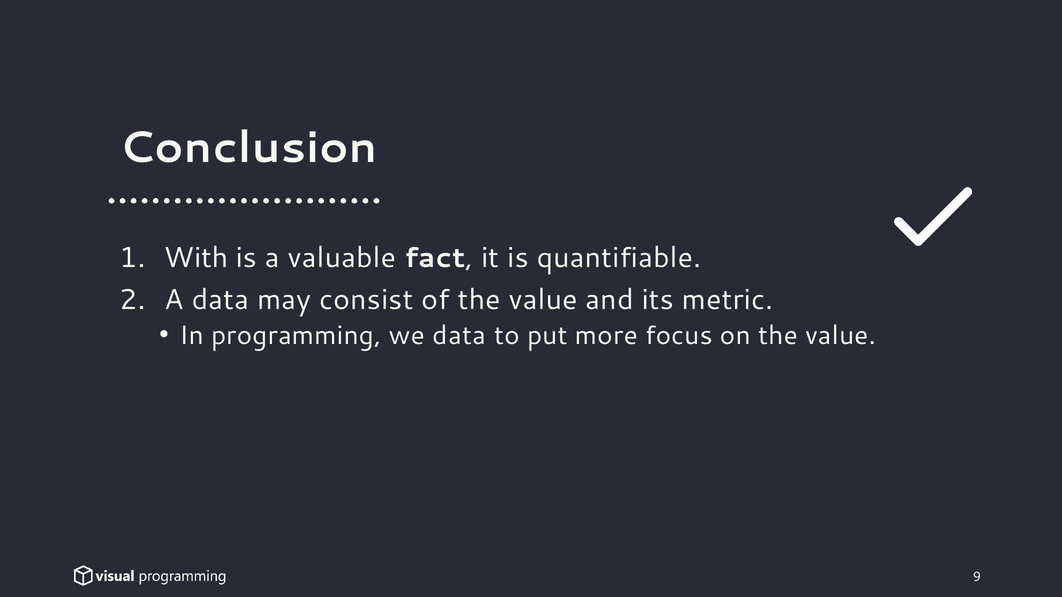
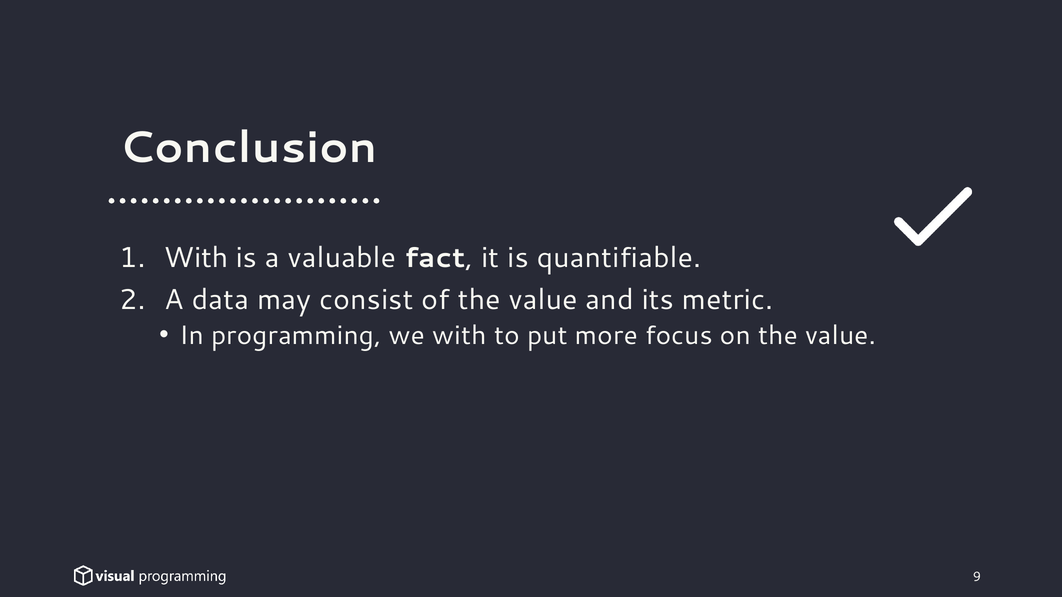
we data: data -> with
